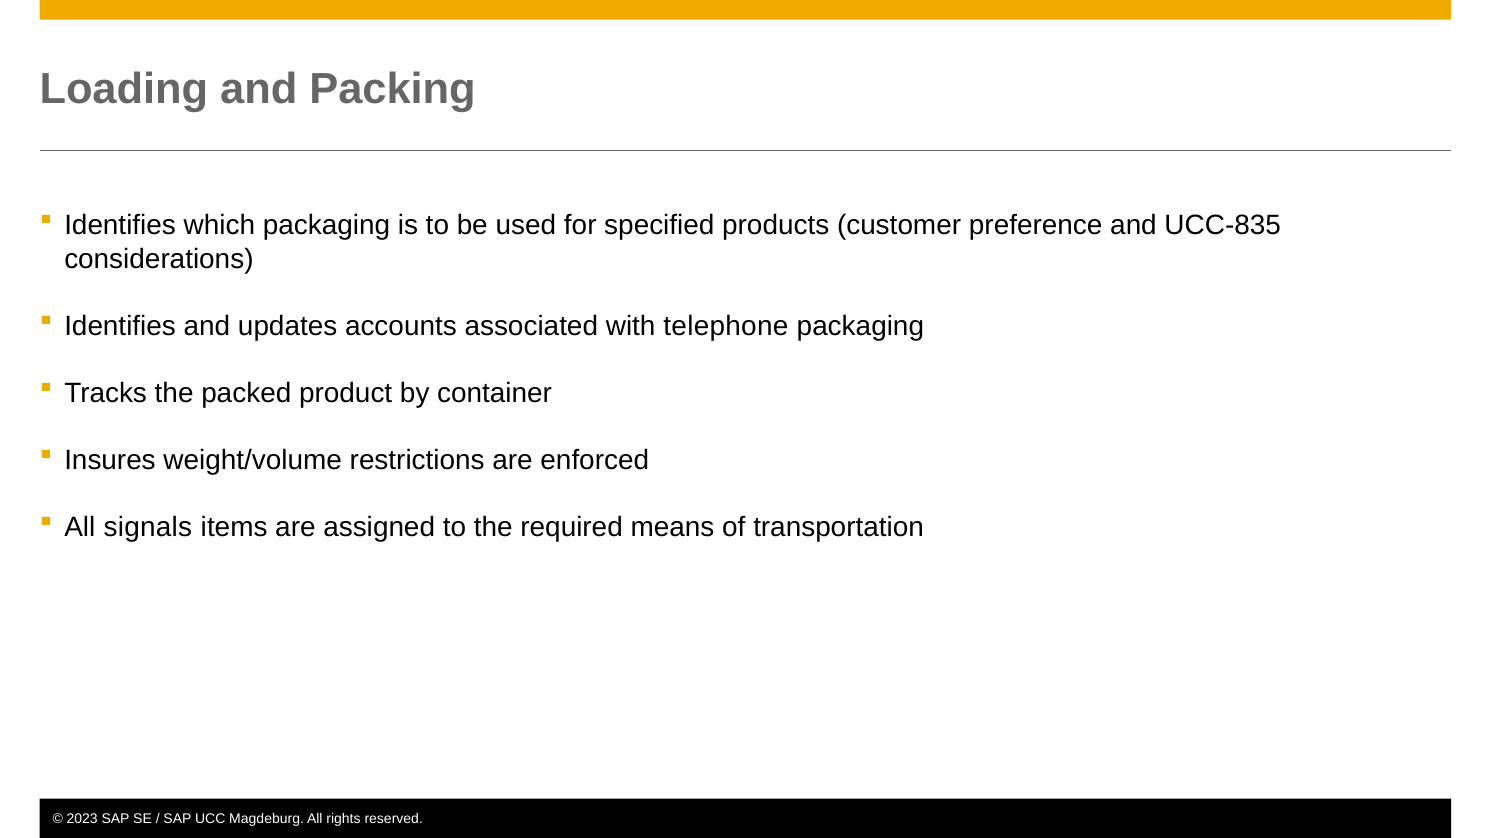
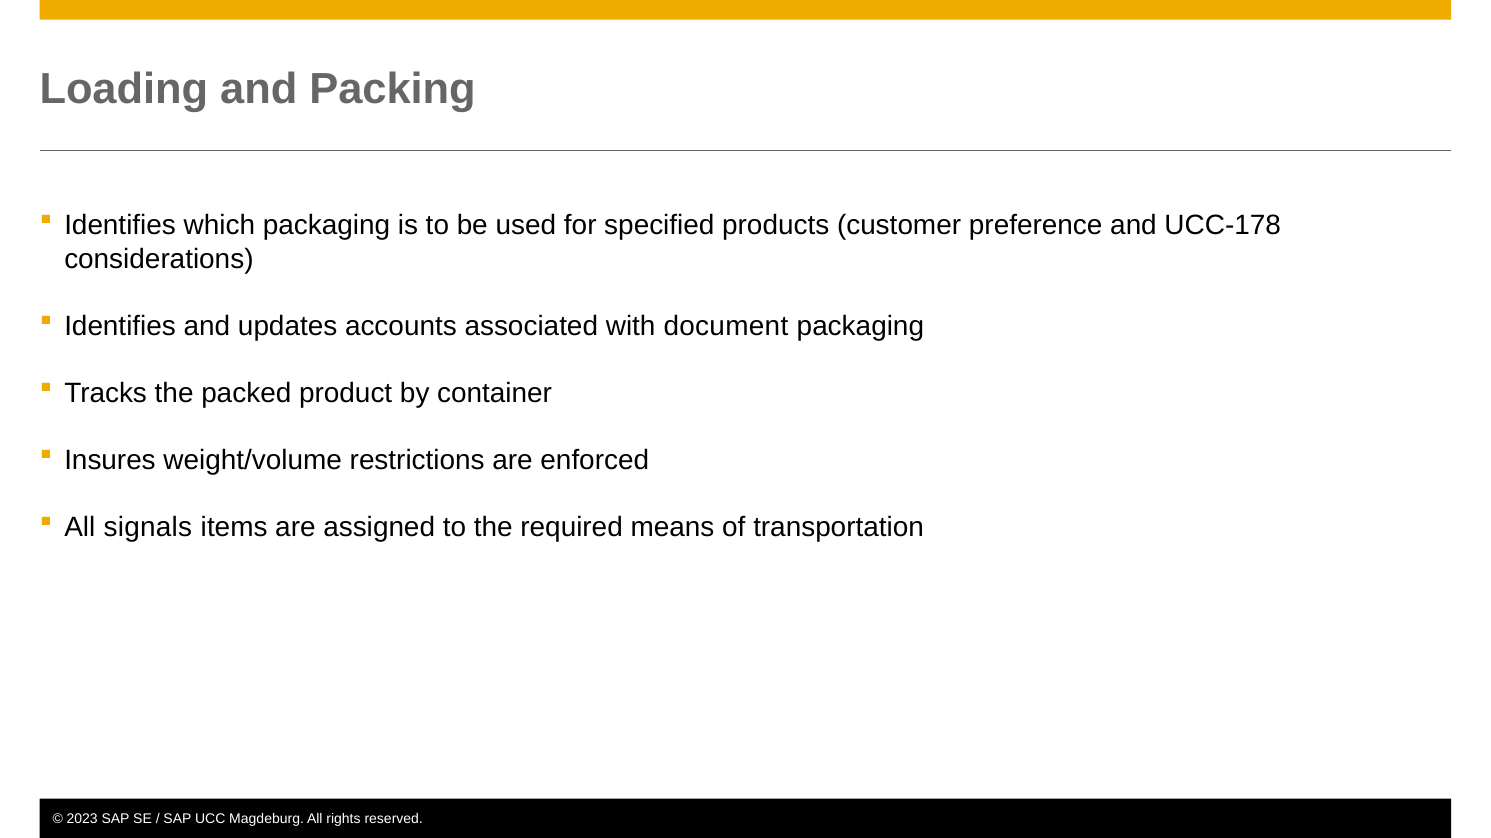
UCC-835: UCC-835 -> UCC-178
telephone: telephone -> document
